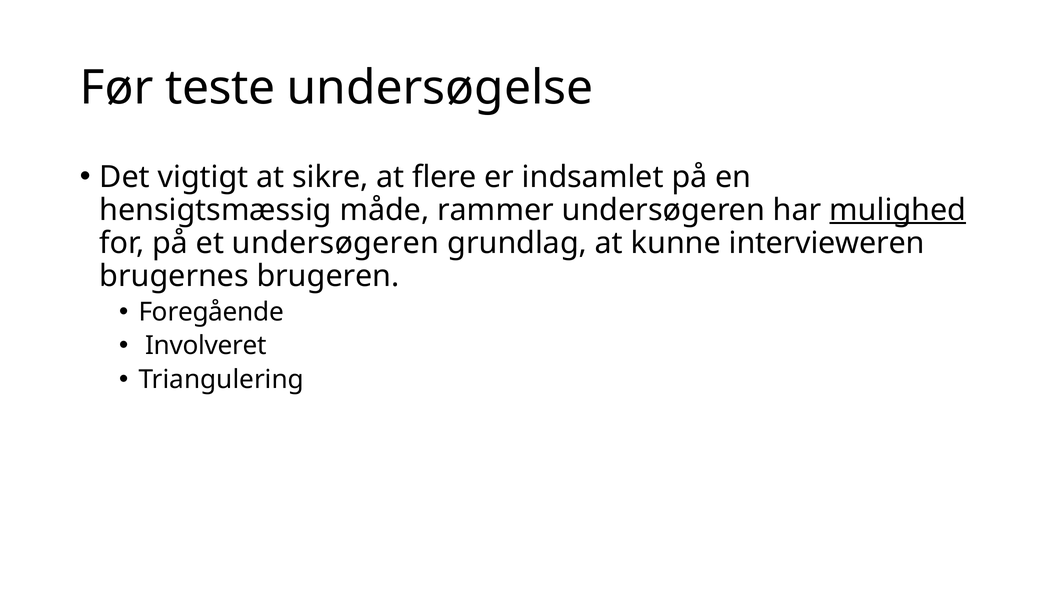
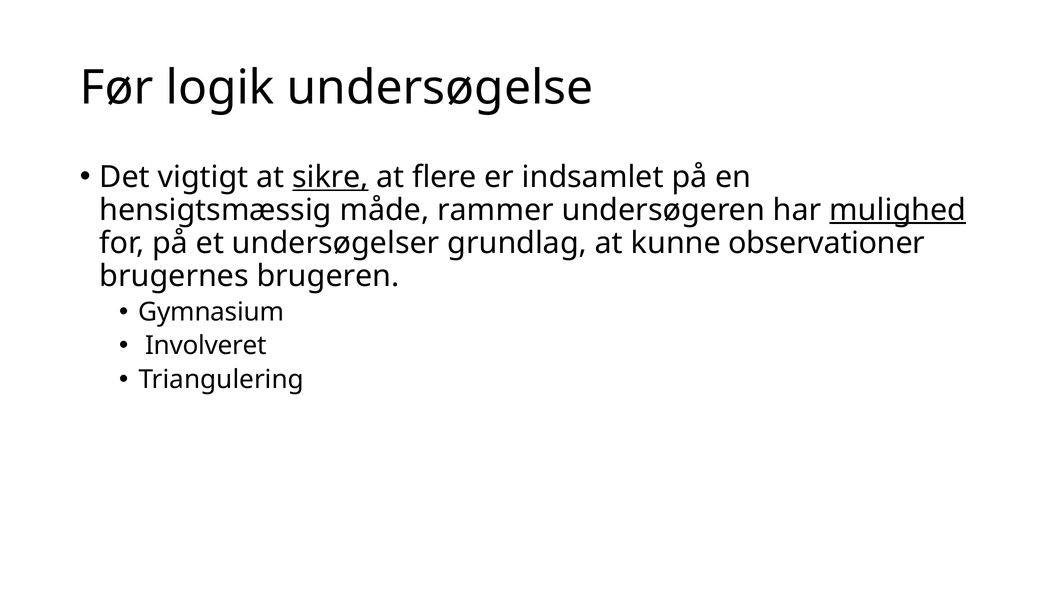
teste: teste -> logik
sikre underline: none -> present
et undersøgeren: undersøgeren -> undersøgelser
intervieweren: intervieweren -> observationer
Foregående: Foregående -> Gymnasium
